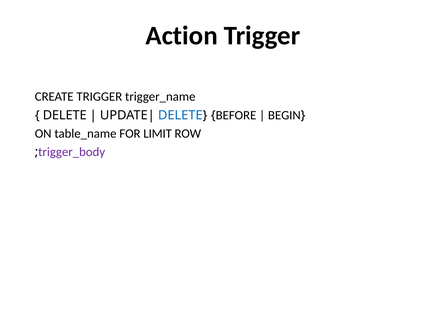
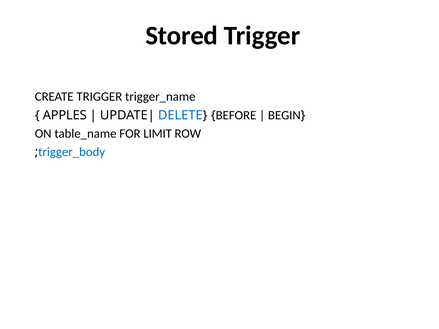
Action: Action -> Stored
DELETE at (65, 115): DELETE -> APPLES
trigger_body colour: purple -> blue
